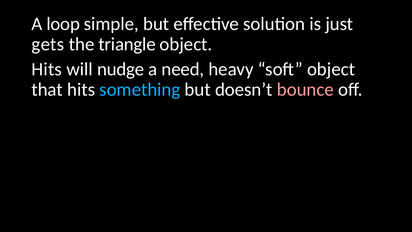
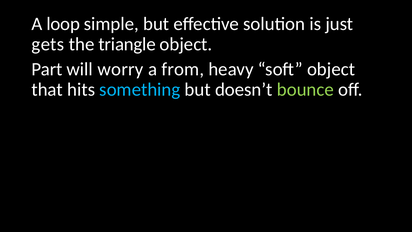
Hits at (47, 69): Hits -> Part
nudge: nudge -> worry
need: need -> from
bounce colour: pink -> light green
